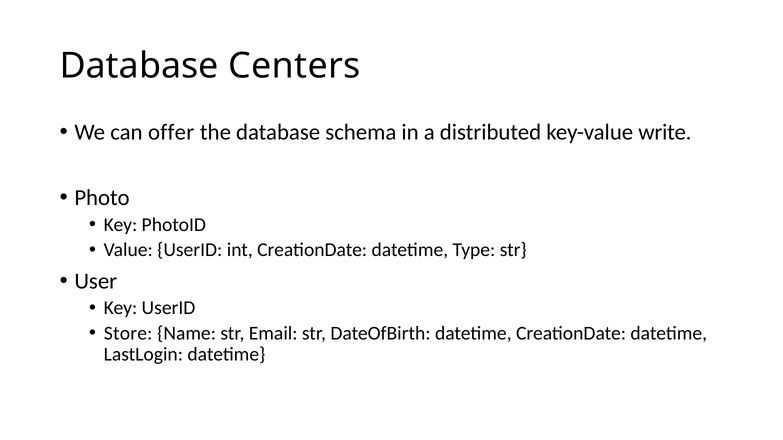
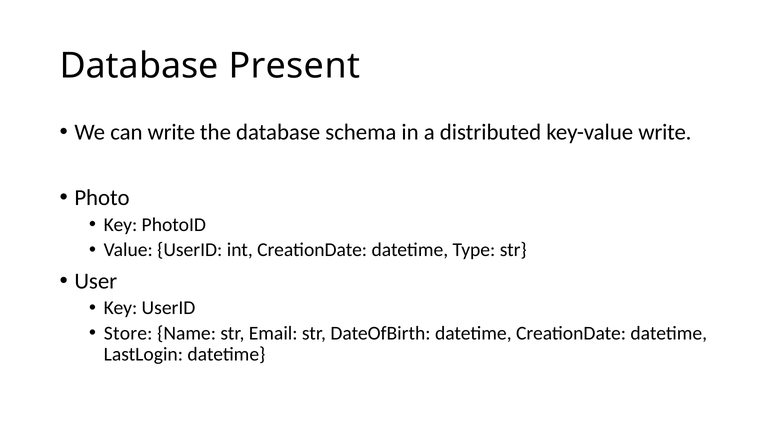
Centers: Centers -> Present
can offer: offer -> write
